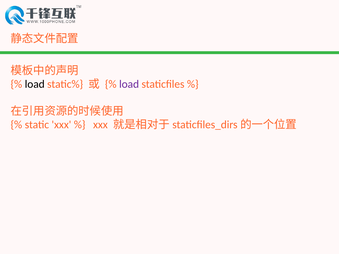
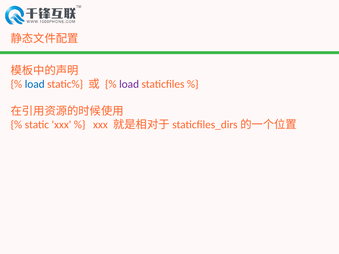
load at (35, 84) colour: black -> blue
